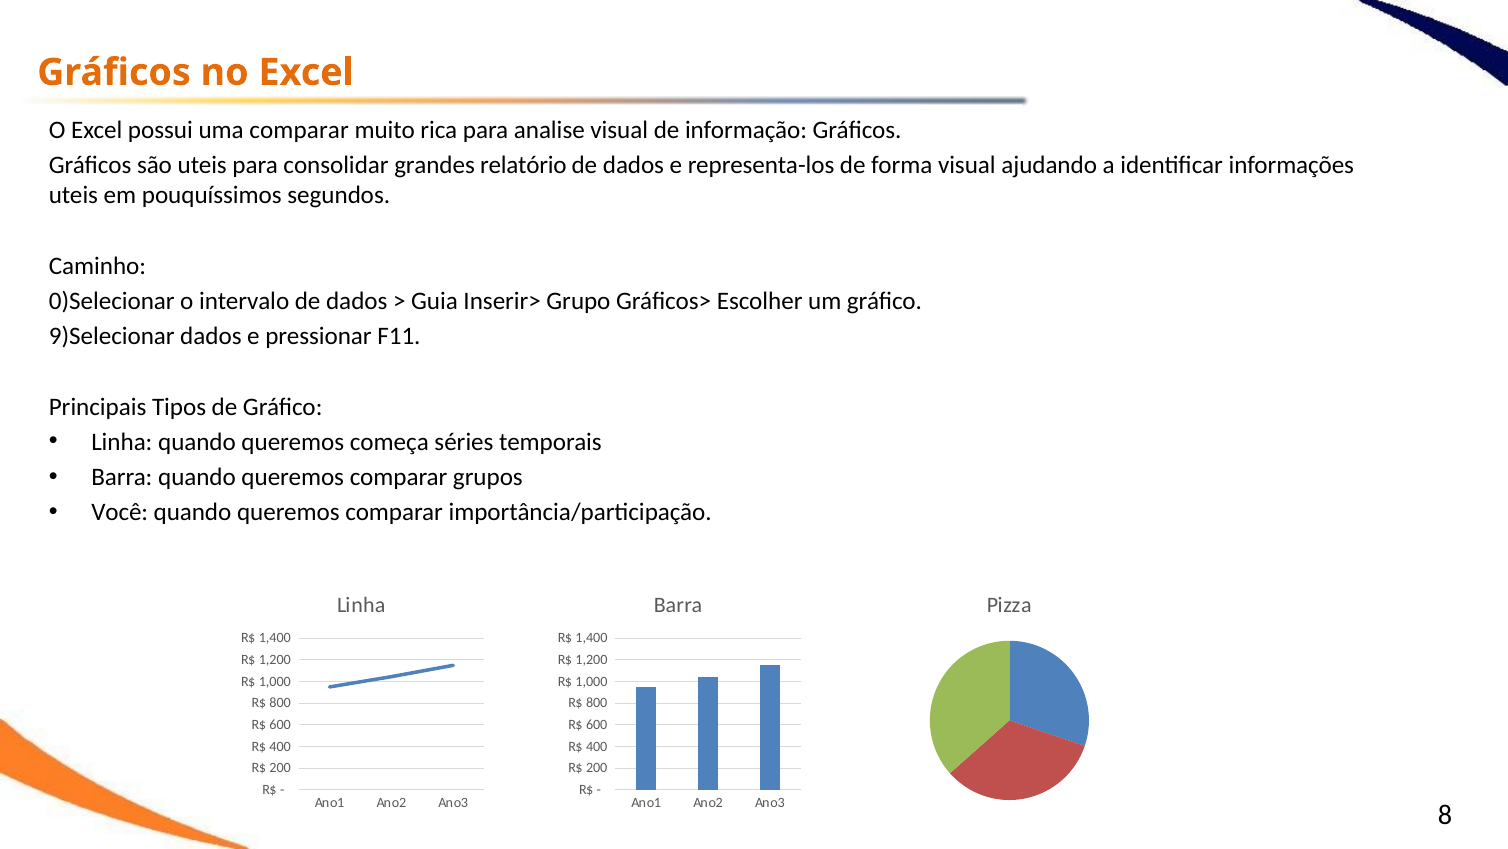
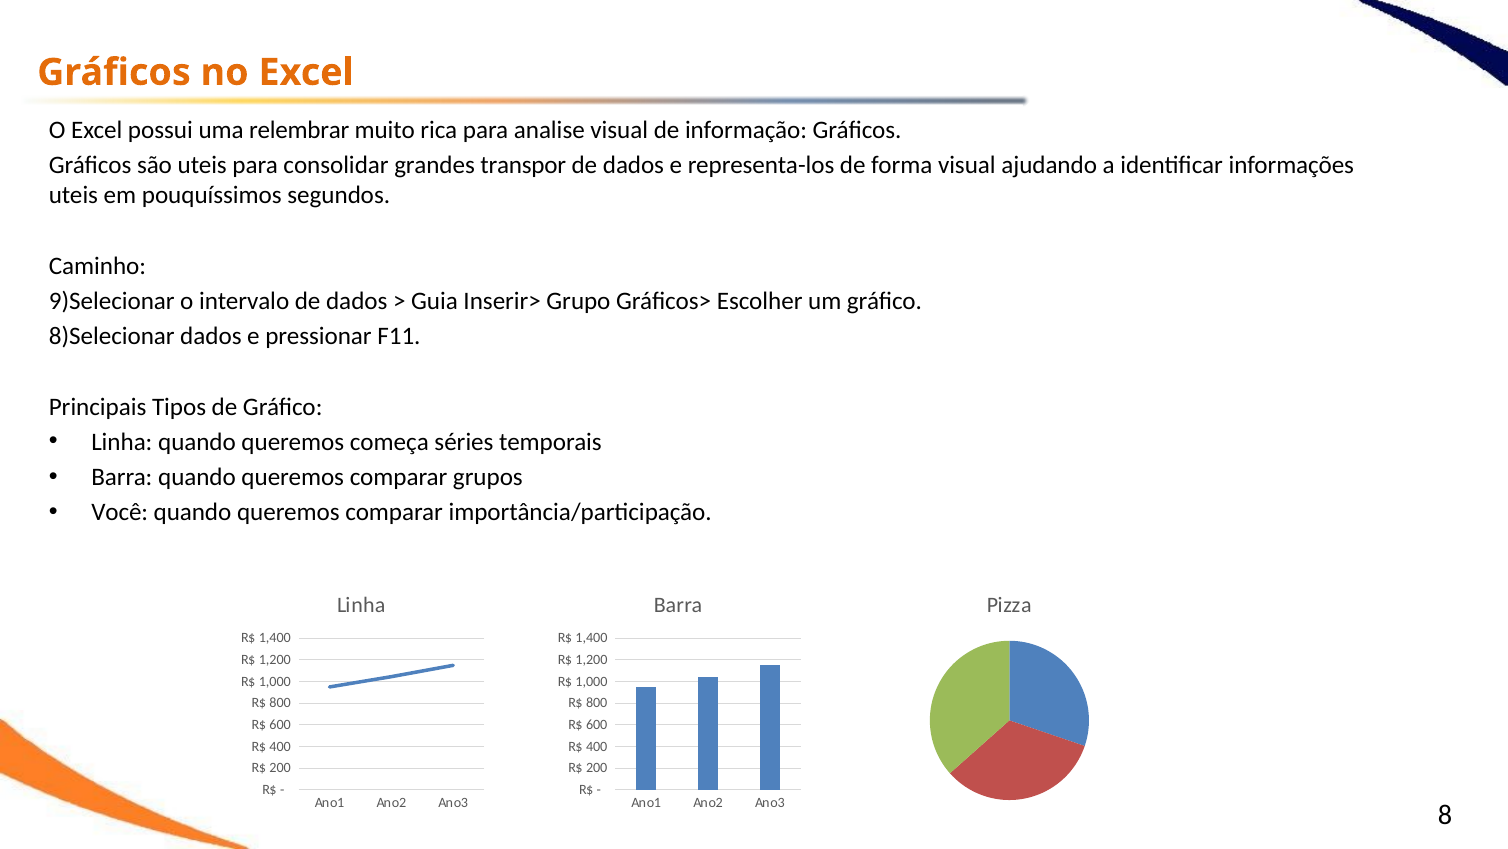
uma comparar: comparar -> relembrar
relatório: relatório -> transpor
0)Selecionar: 0)Selecionar -> 9)Selecionar
9)Selecionar: 9)Selecionar -> 8)Selecionar
